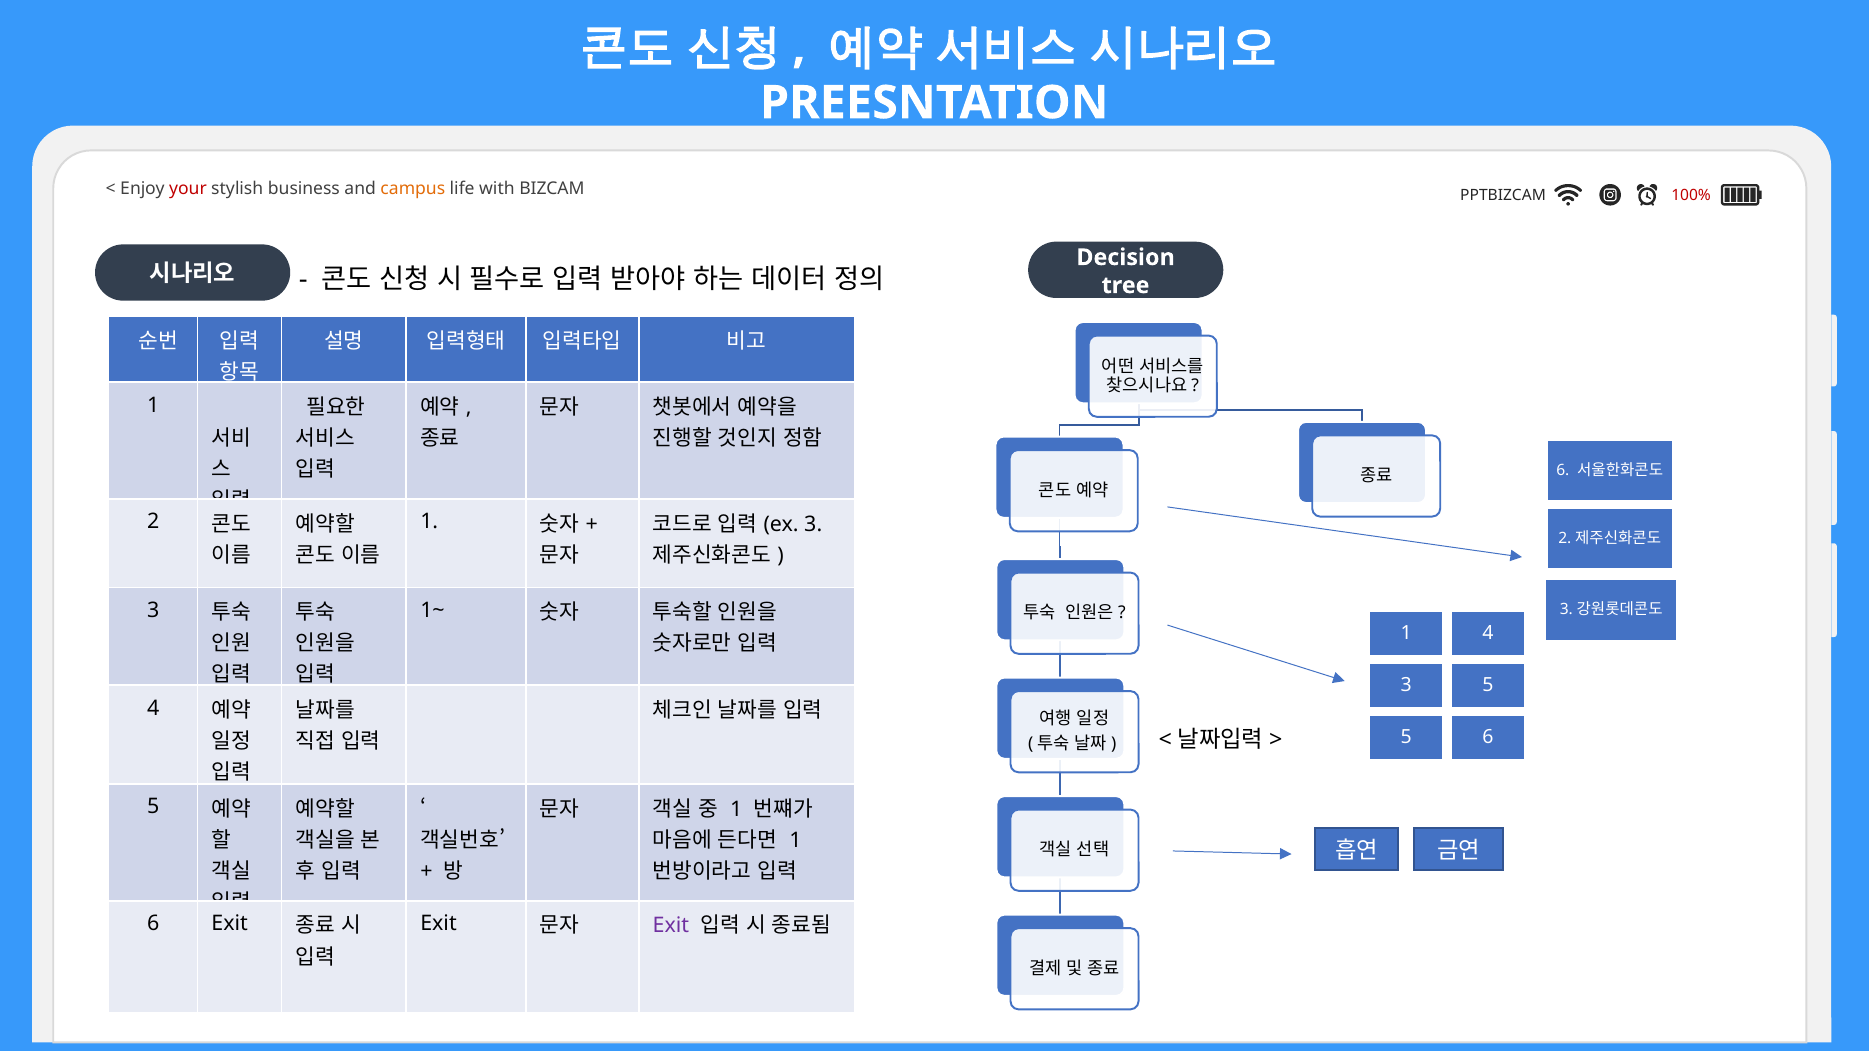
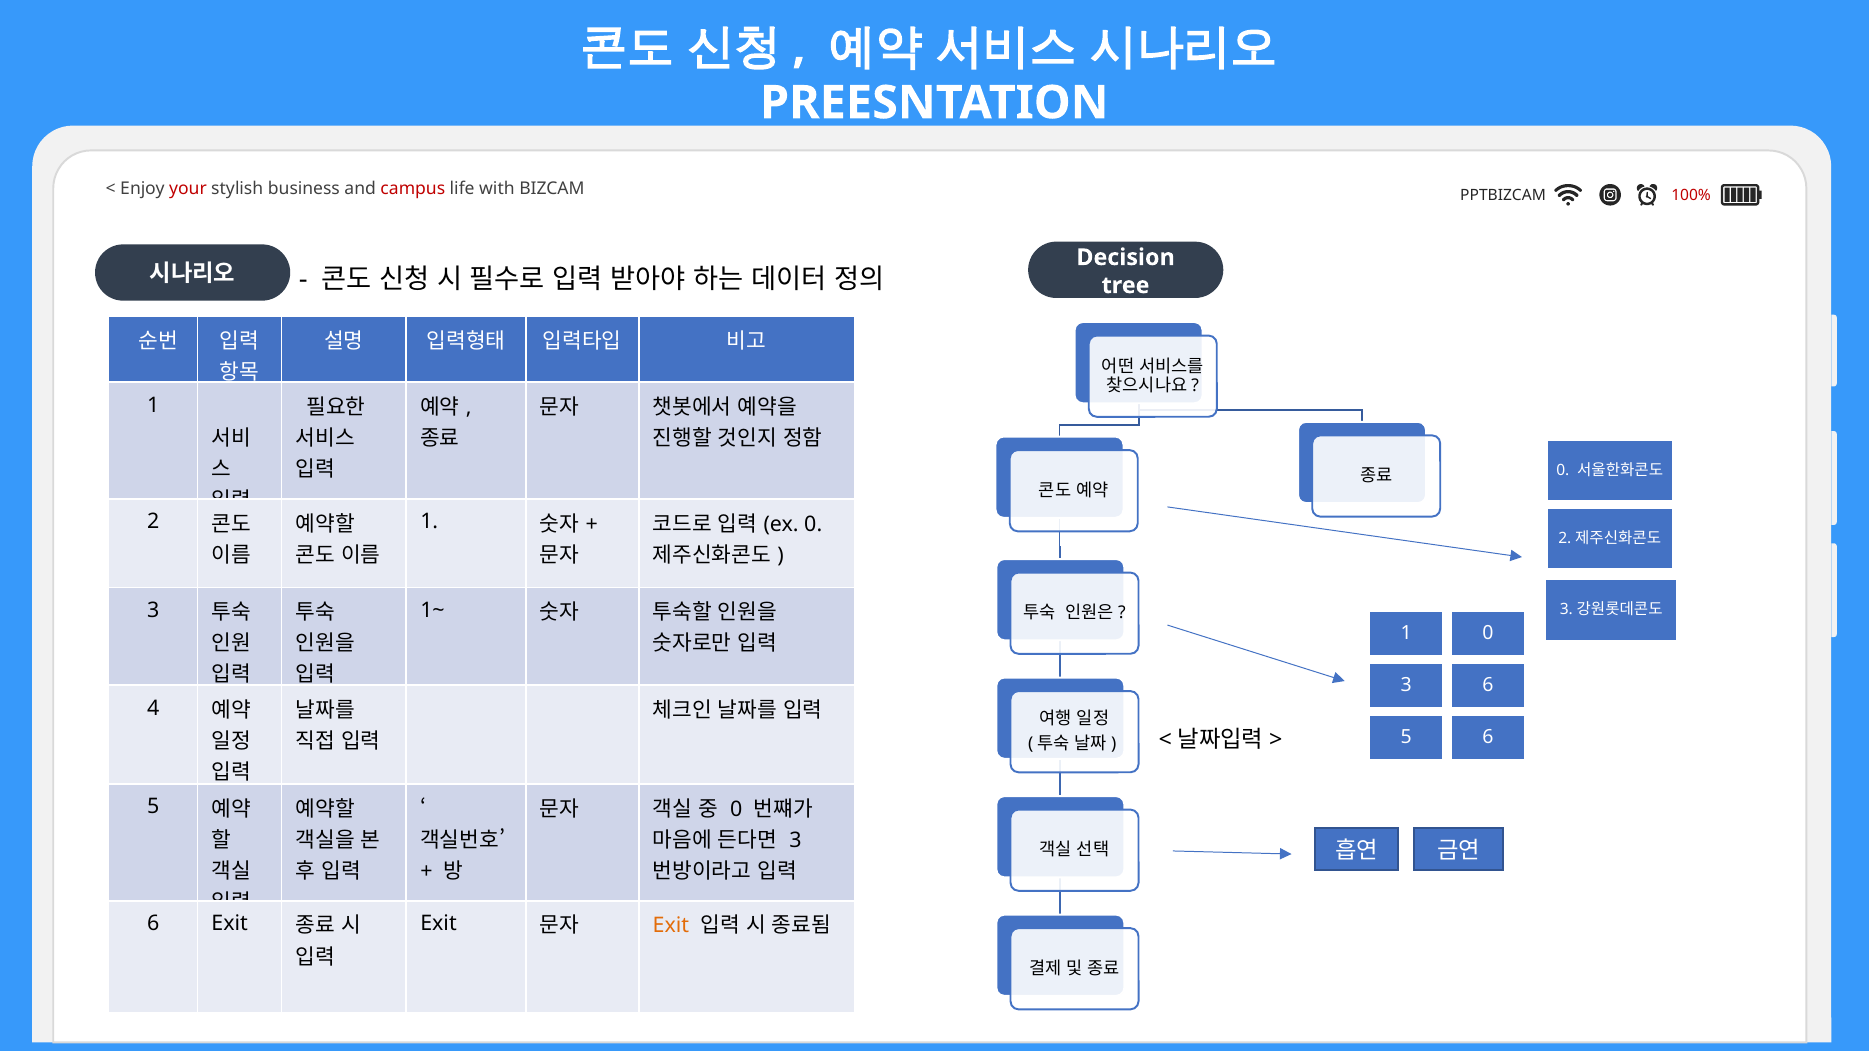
campus at (413, 188) colour: orange -> red
6 at (1563, 471): 6 -> 0
3 at (813, 524): 3 -> 0
1 4: 4 -> 0
3 5: 5 -> 6
1 at (736, 809): 1 -> 0
1 at (796, 841): 1 -> 3
Exit at (671, 926) colour: purple -> orange
